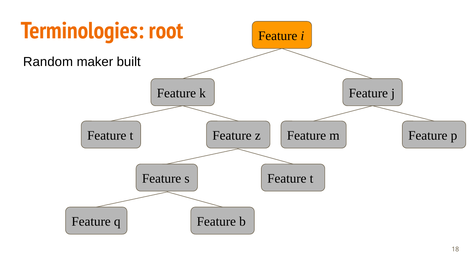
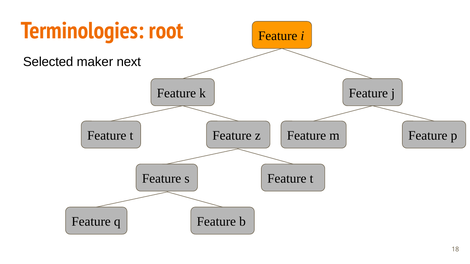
Random: Random -> Selected
built: built -> next
